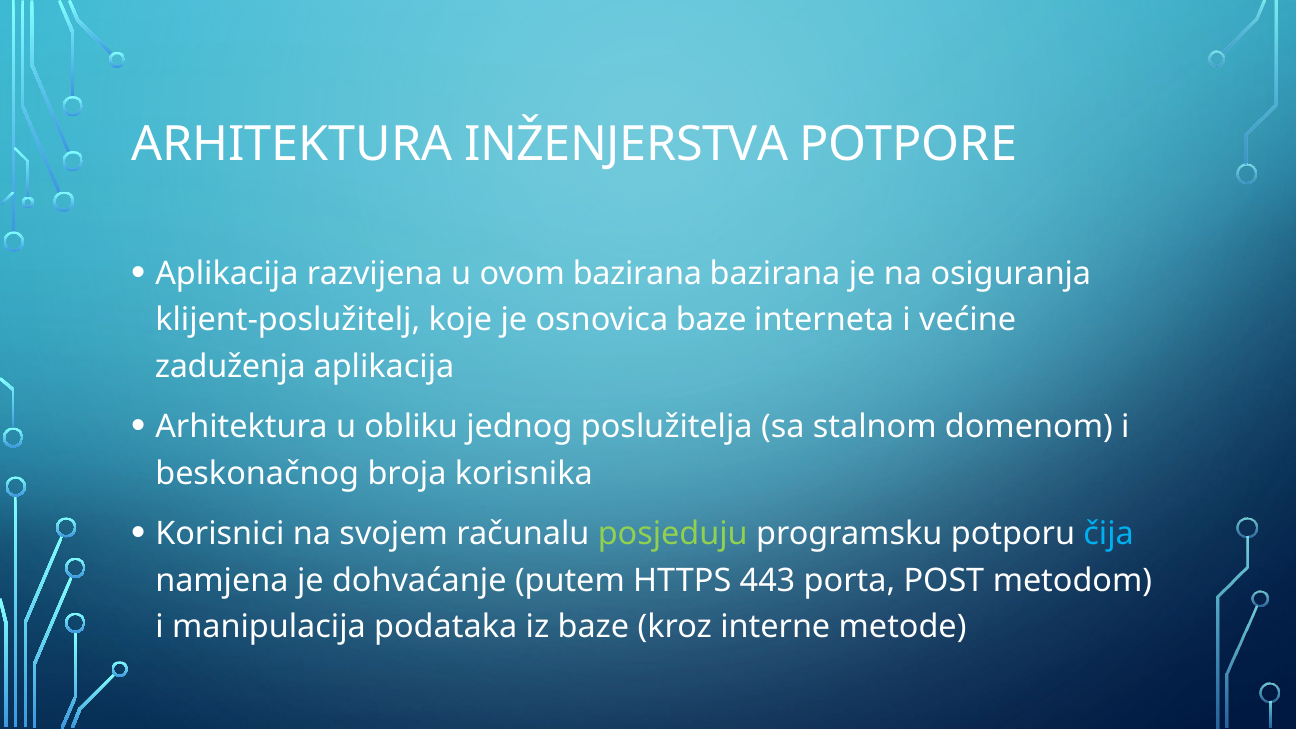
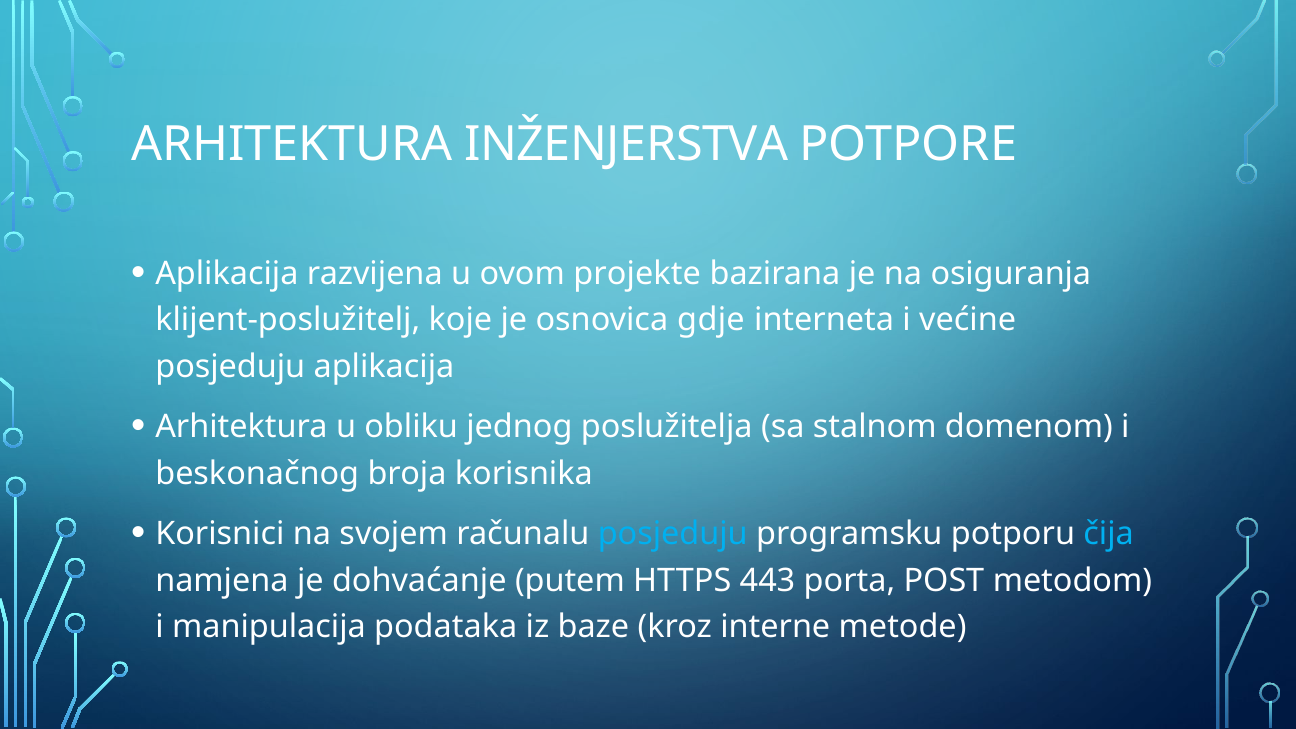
ovom bazirana: bazirana -> projekte
osnovica baze: baze -> gdje
zaduženja at (230, 367): zaduženja -> posjeduju
posjeduju at (673, 534) colour: light green -> light blue
